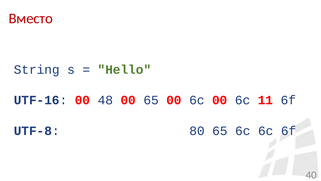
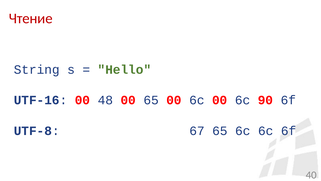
Вместо: Вместо -> Чтение
11: 11 -> 90
80: 80 -> 67
